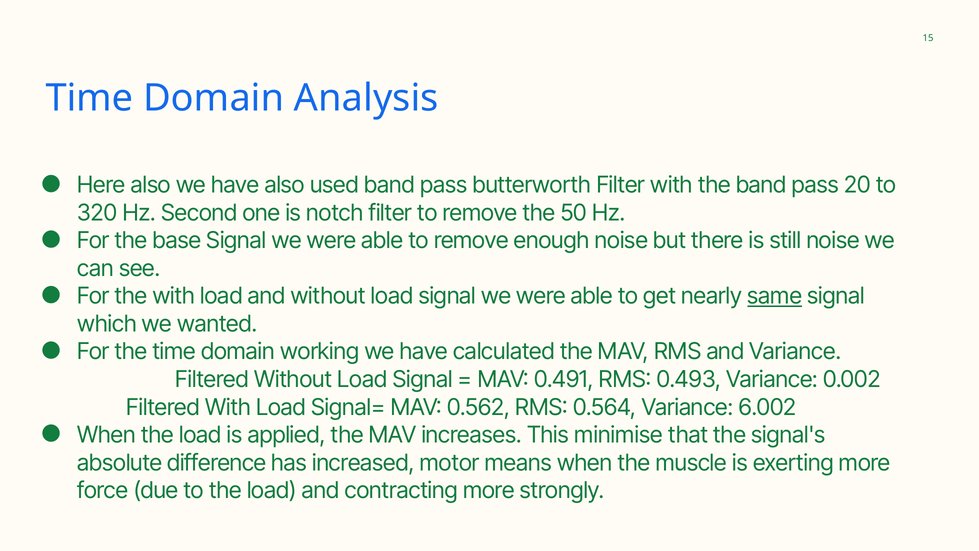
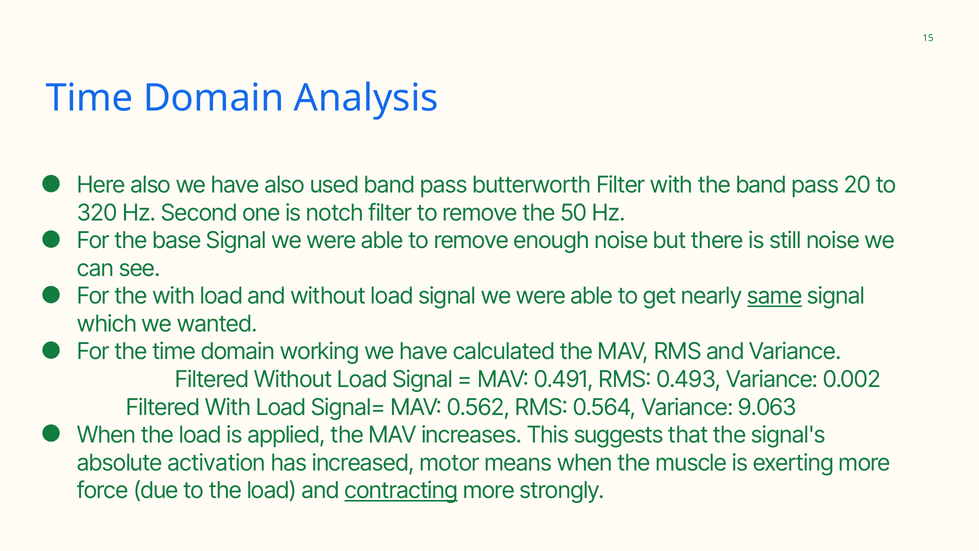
6.002: 6.002 -> 9.063
minimise: minimise -> suggests
difference: difference -> activation
contracting underline: none -> present
